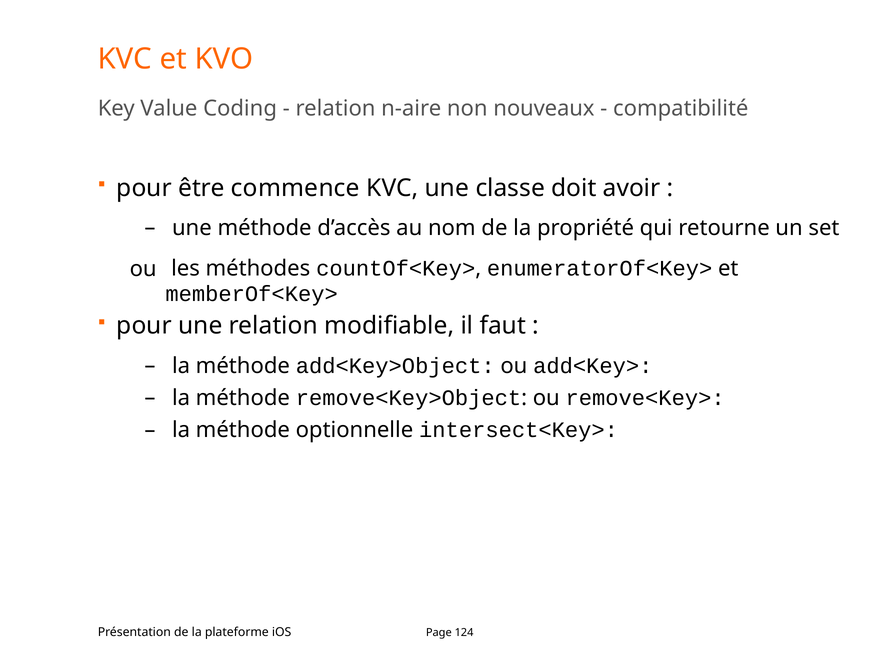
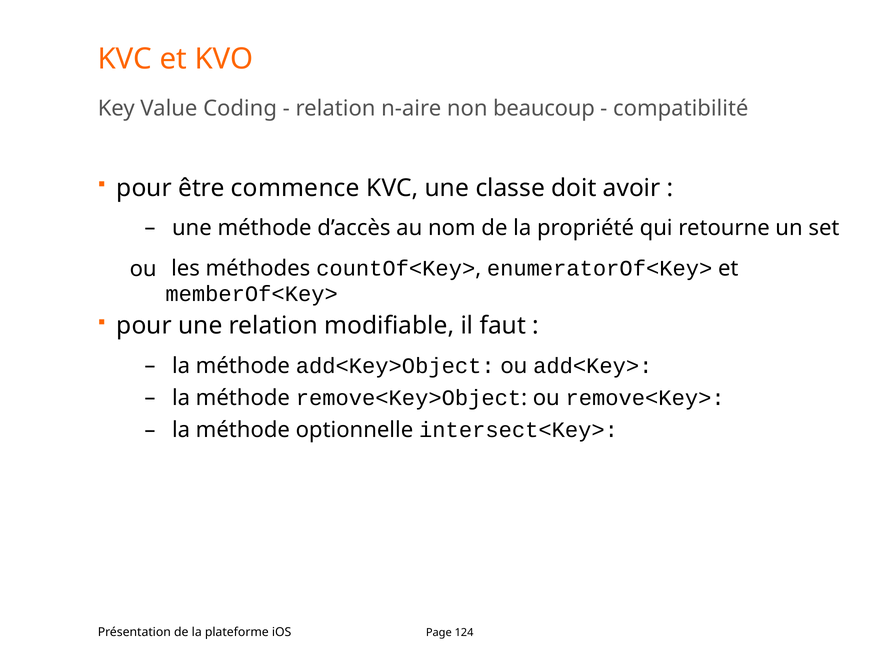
nouveaux: nouveaux -> beaucoup
